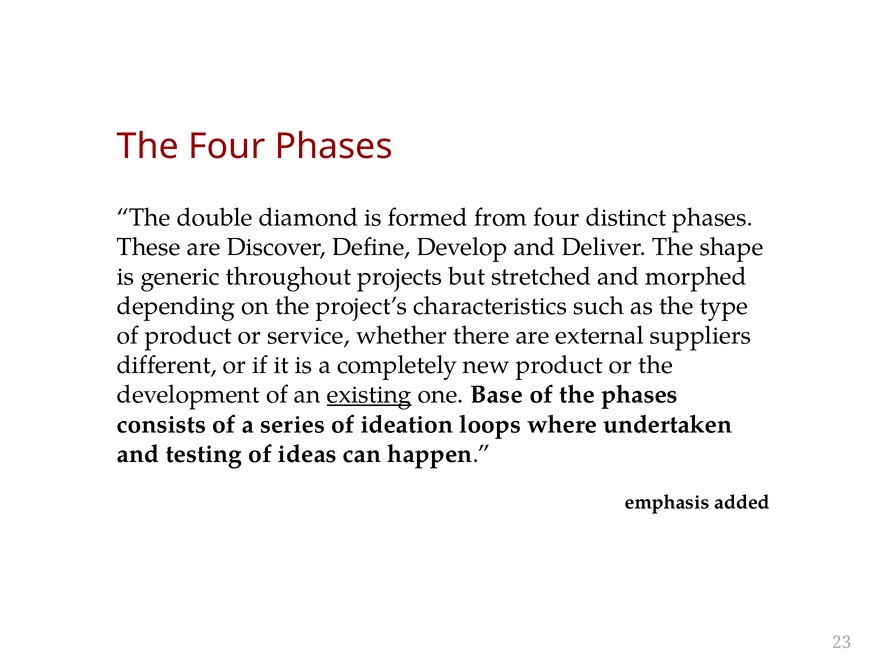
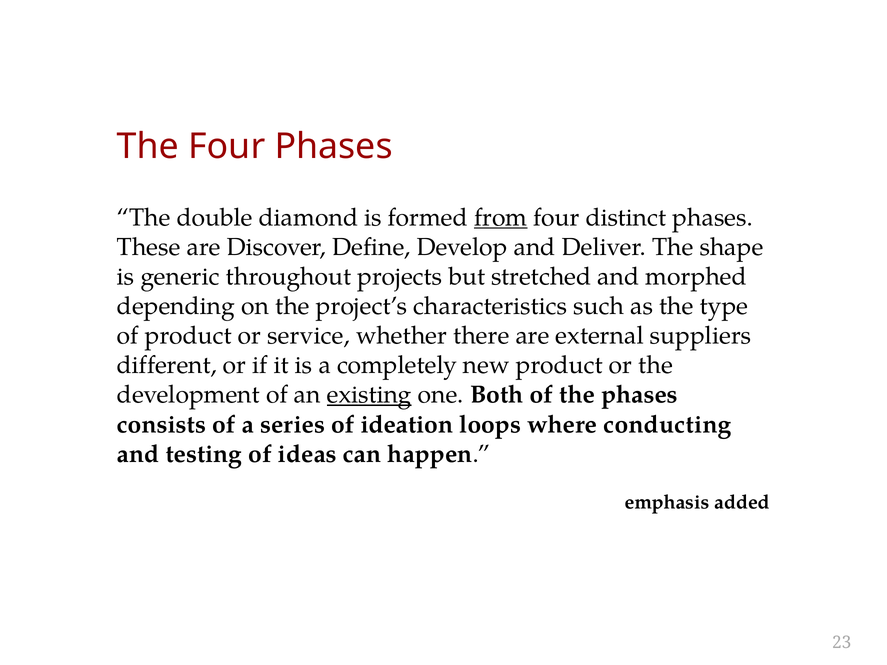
from underline: none -> present
Base: Base -> Both
undertaken: undertaken -> conducting
